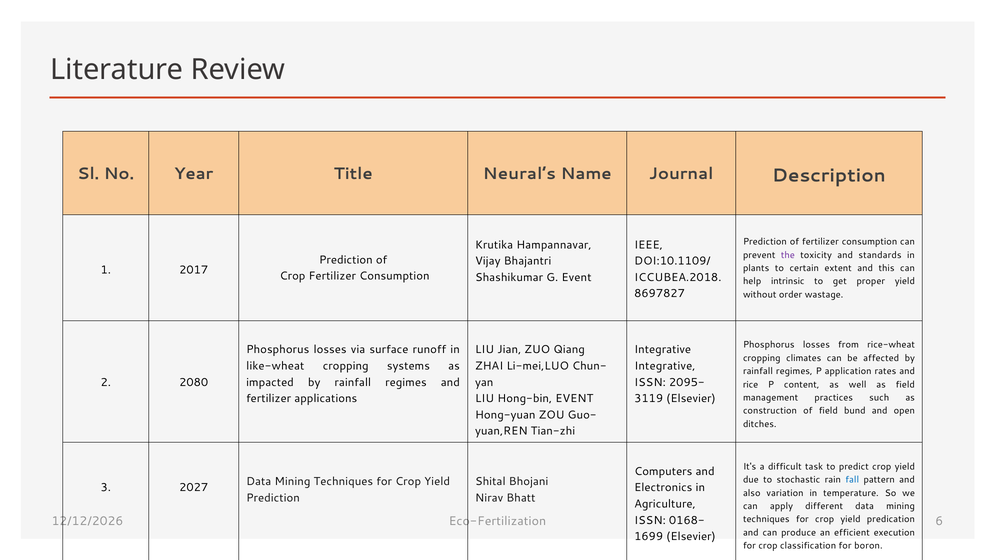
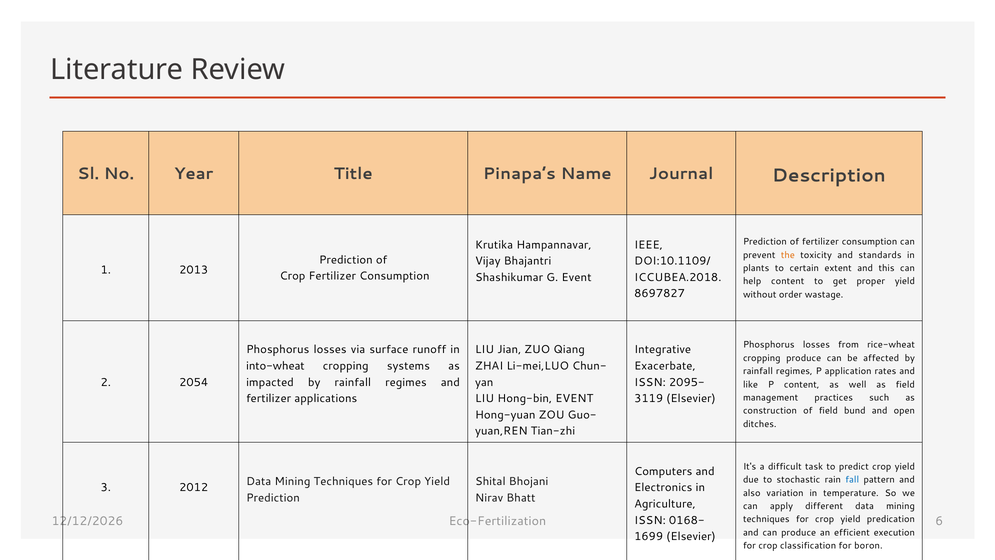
Neural’s: Neural’s -> Pinapa’s
the colour: purple -> orange
2017: 2017 -> 2013
help intrinsic: intrinsic -> content
cropping climates: climates -> produce
like-wheat: like-wheat -> into-wheat
Integrative at (665, 366): Integrative -> Exacerbate
2080: 2080 -> 2054
rice: rice -> like
2027: 2027 -> 2012
